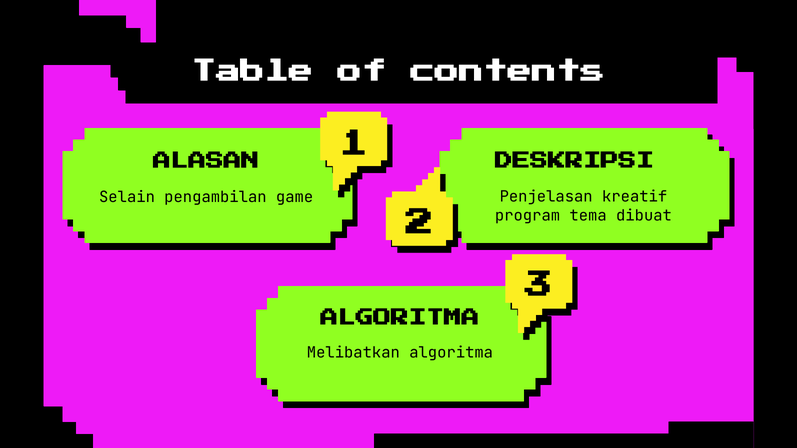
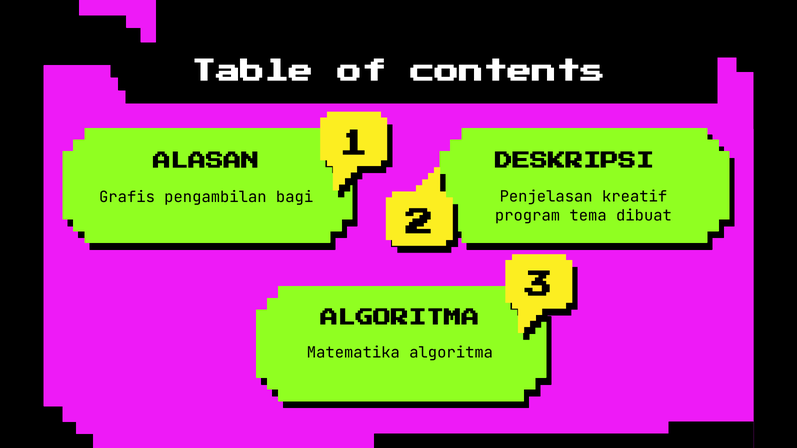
Selain: Selain -> Grafis
game: game -> bagi
Melibatkan: Melibatkan -> Matematika
